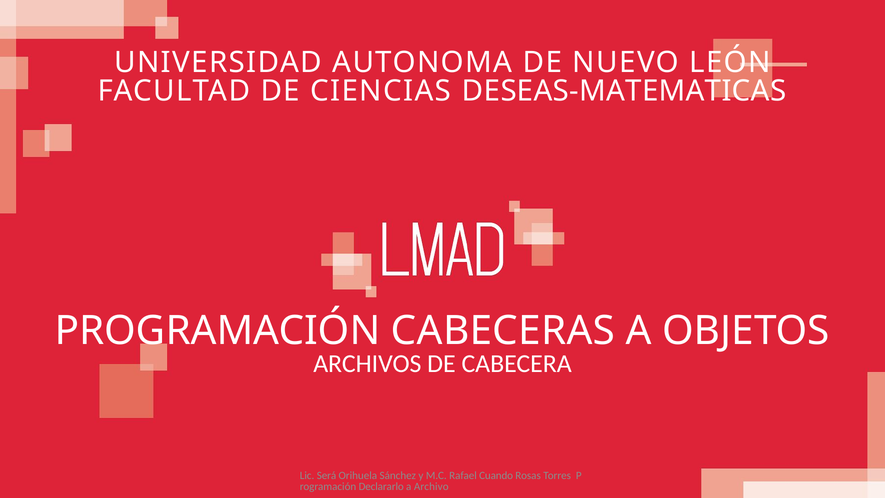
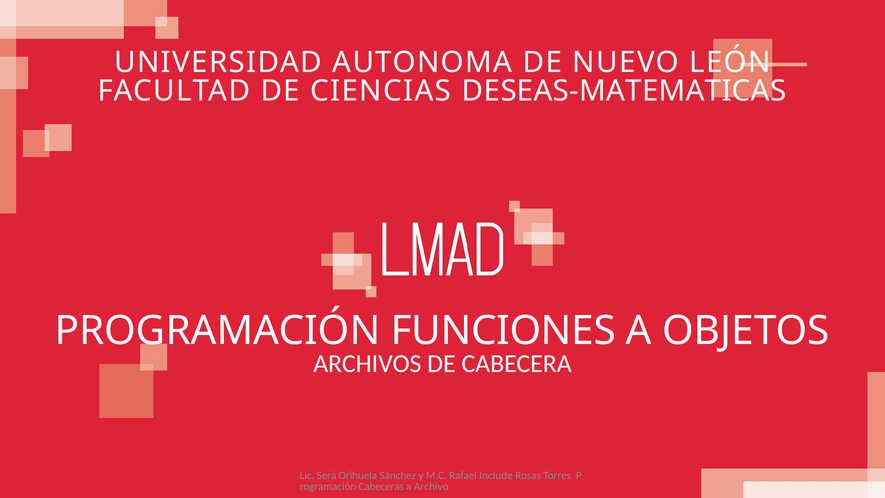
CABECERAS: CABECERAS -> FUNCIONES
Cuando: Cuando -> Include
Declararlo: Declararlo -> Cabeceras
